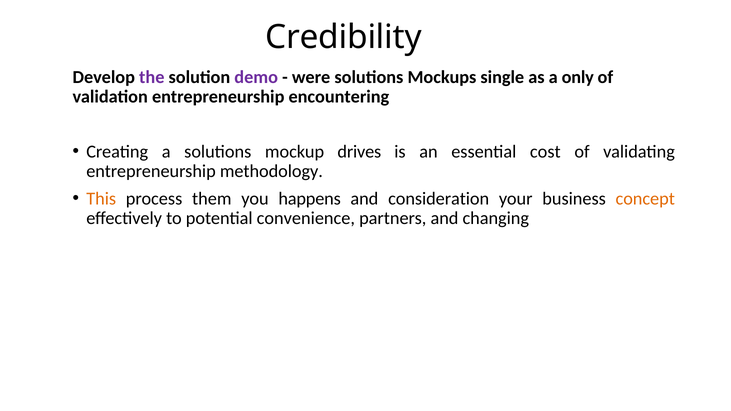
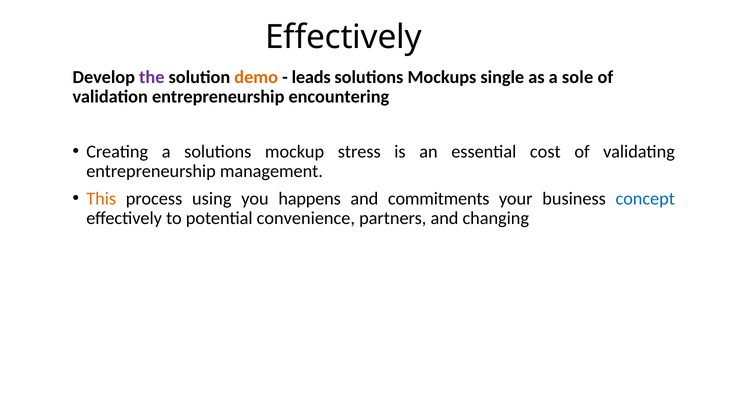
Credibility at (343, 37): Credibility -> Effectively
demo colour: purple -> orange
were: were -> leads
only: only -> sole
drives: drives -> stress
methodology: methodology -> management
them: them -> using
consideration: consideration -> commitments
concept colour: orange -> blue
